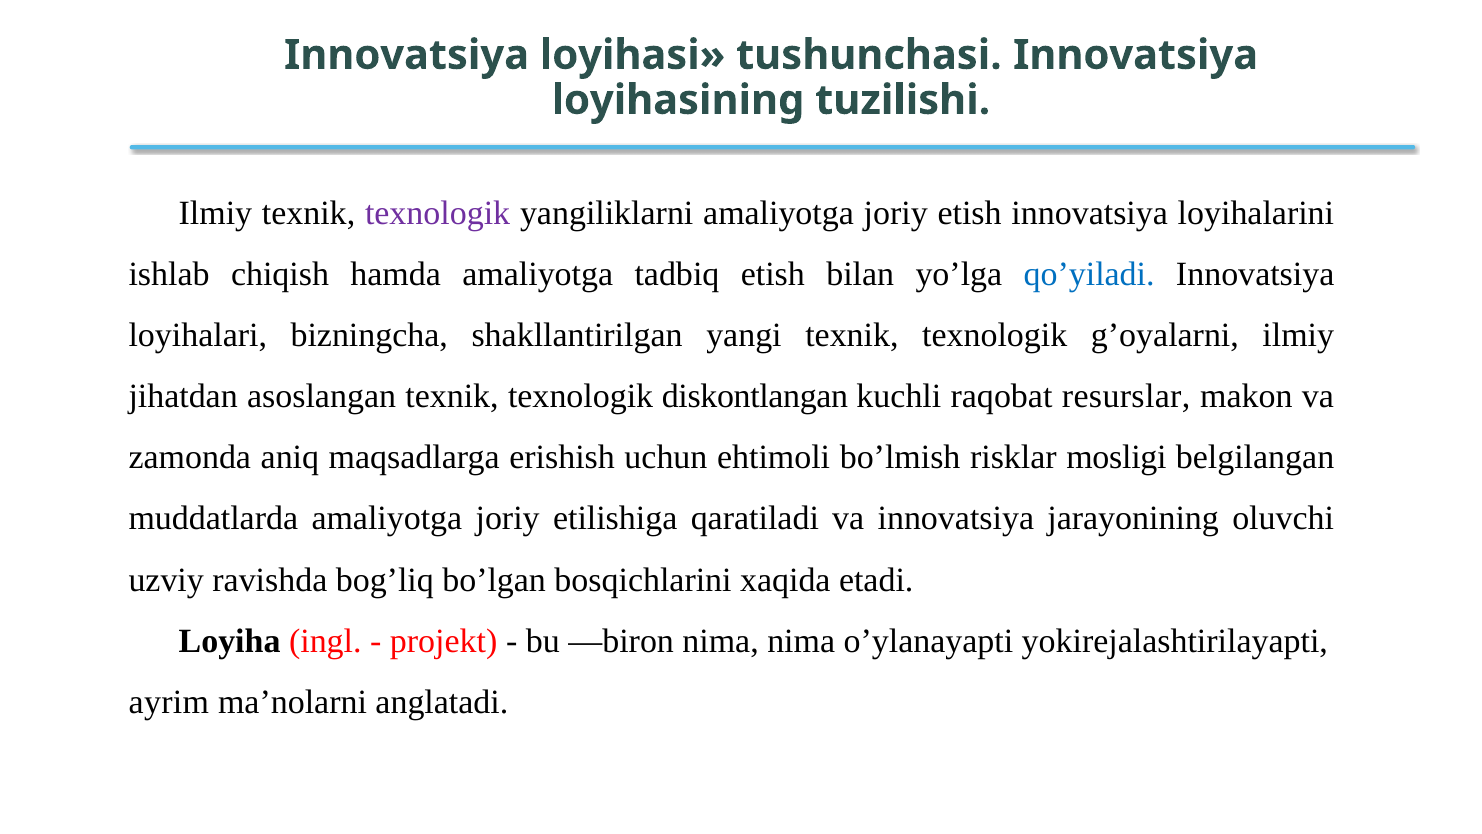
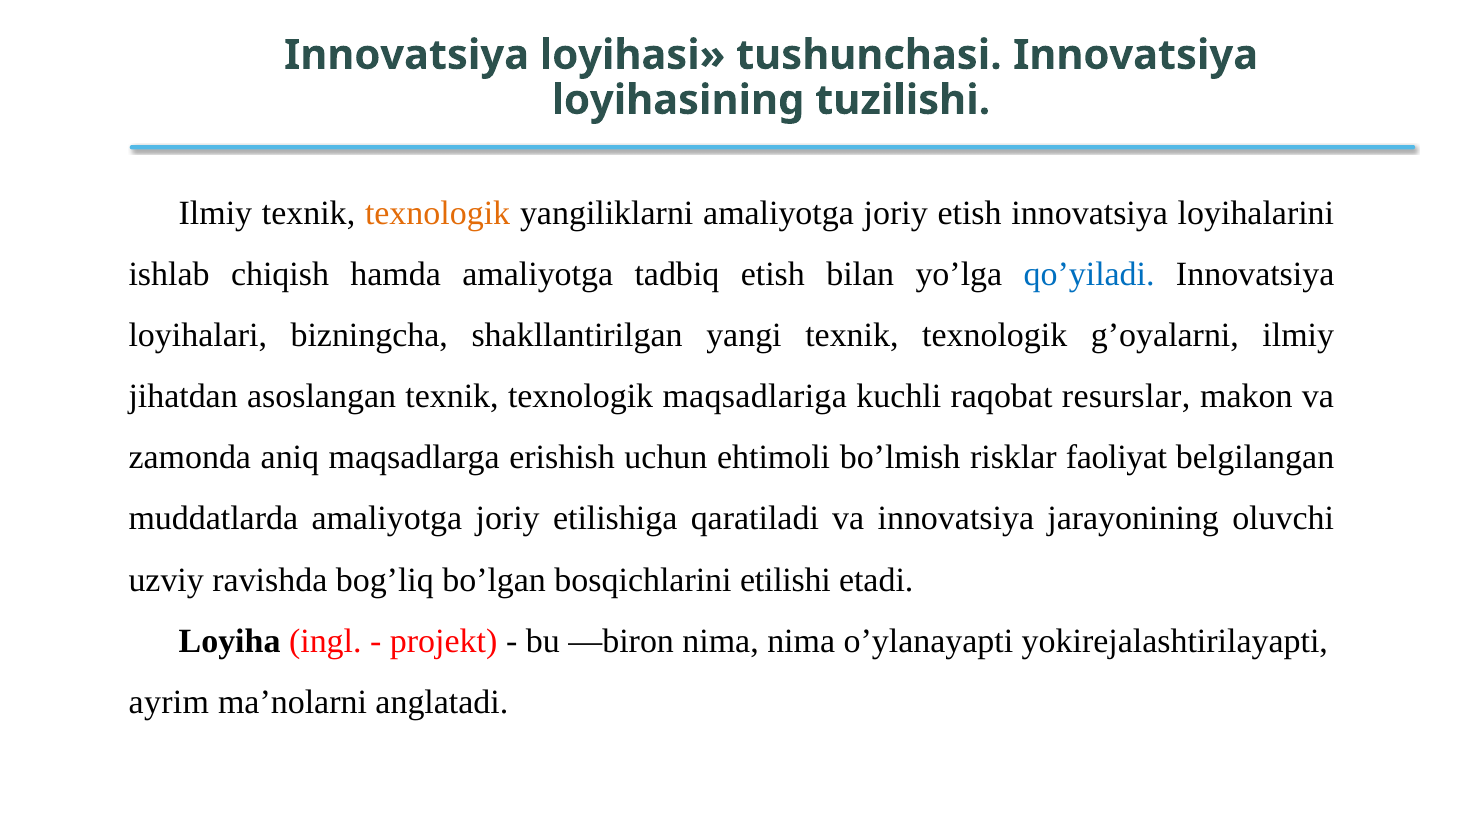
texnologik at (438, 213) colour: purple -> orange
diskontlangan: diskontlangan -> maqsadlariga
mosligi: mosligi -> faoliyat
xaqida: xaqida -> etilishi
